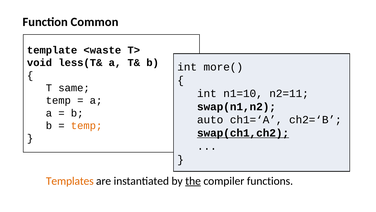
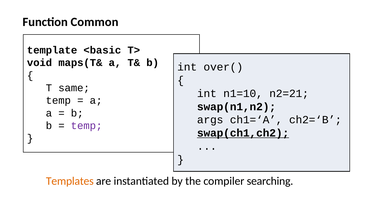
<waste: <waste -> <basic
less(T&: less(T& -> maps(T&
more(: more( -> over(
n2=11: n2=11 -> n2=21
auto: auto -> args
temp at (87, 125) colour: orange -> purple
the underline: present -> none
functions: functions -> searching
